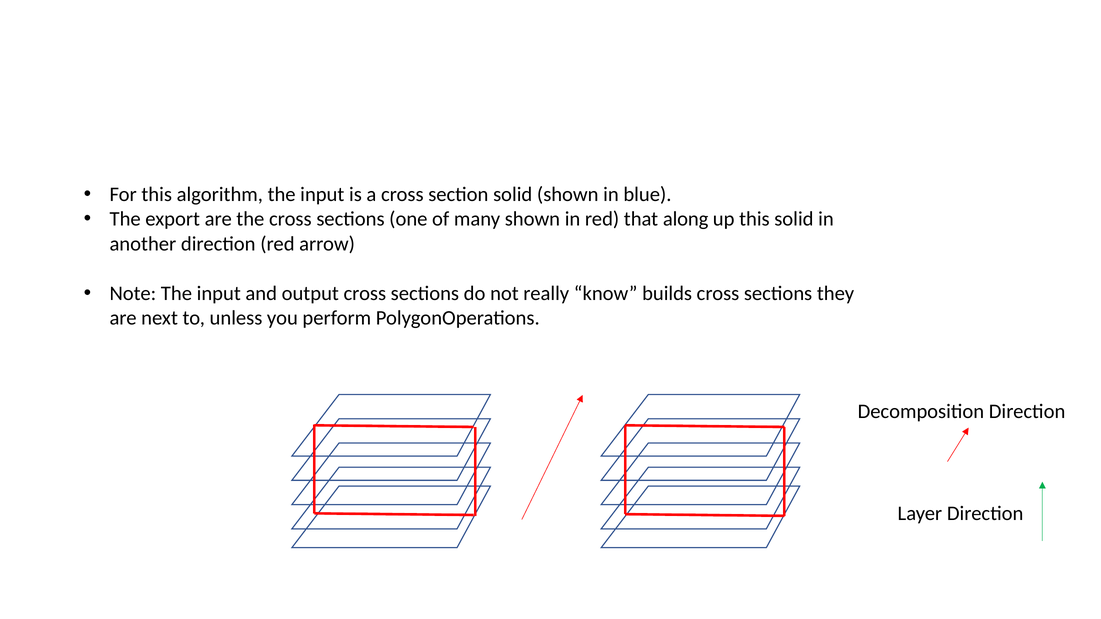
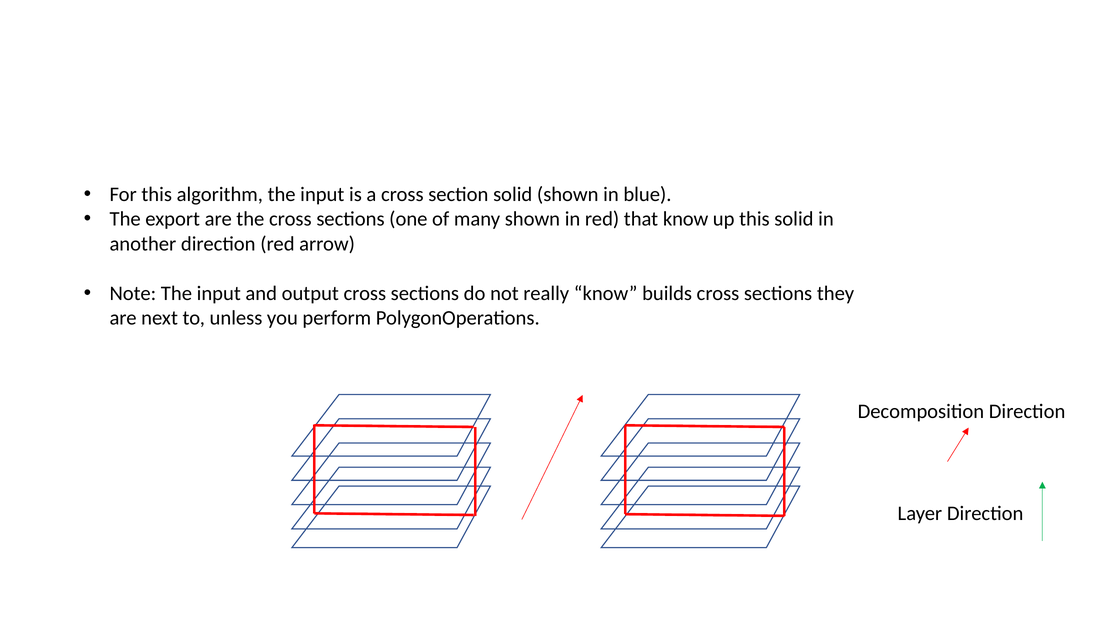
that along: along -> know
